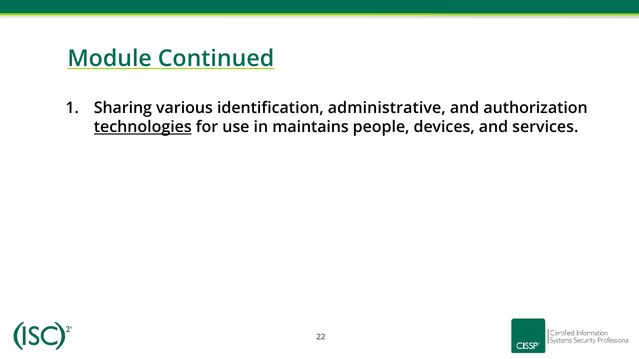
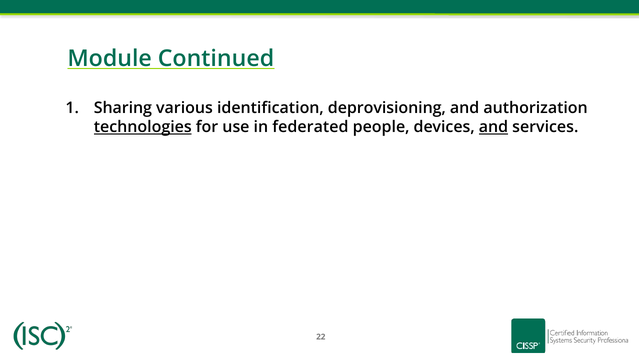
administrative: administrative -> deprovisioning
maintains: maintains -> federated
and at (493, 127) underline: none -> present
